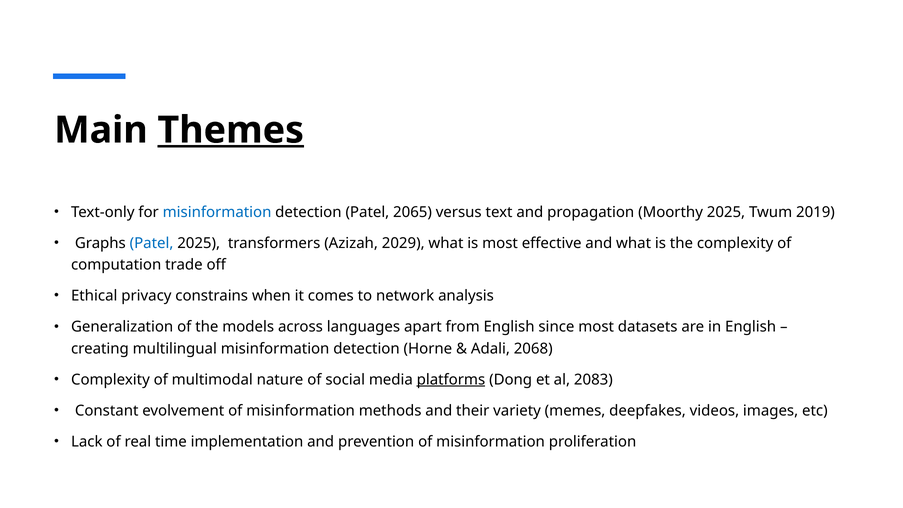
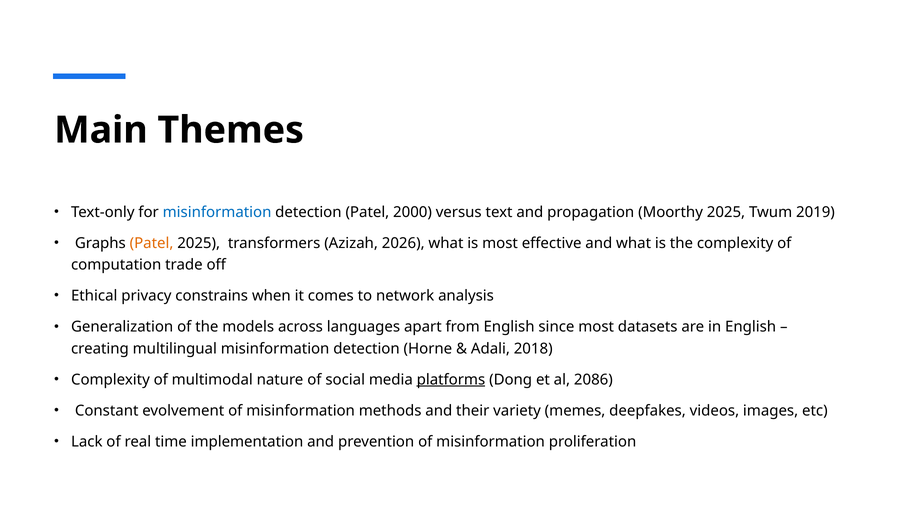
Themes underline: present -> none
2065: 2065 -> 2000
Patel at (152, 243) colour: blue -> orange
2029: 2029 -> 2026
2068: 2068 -> 2018
2083: 2083 -> 2086
